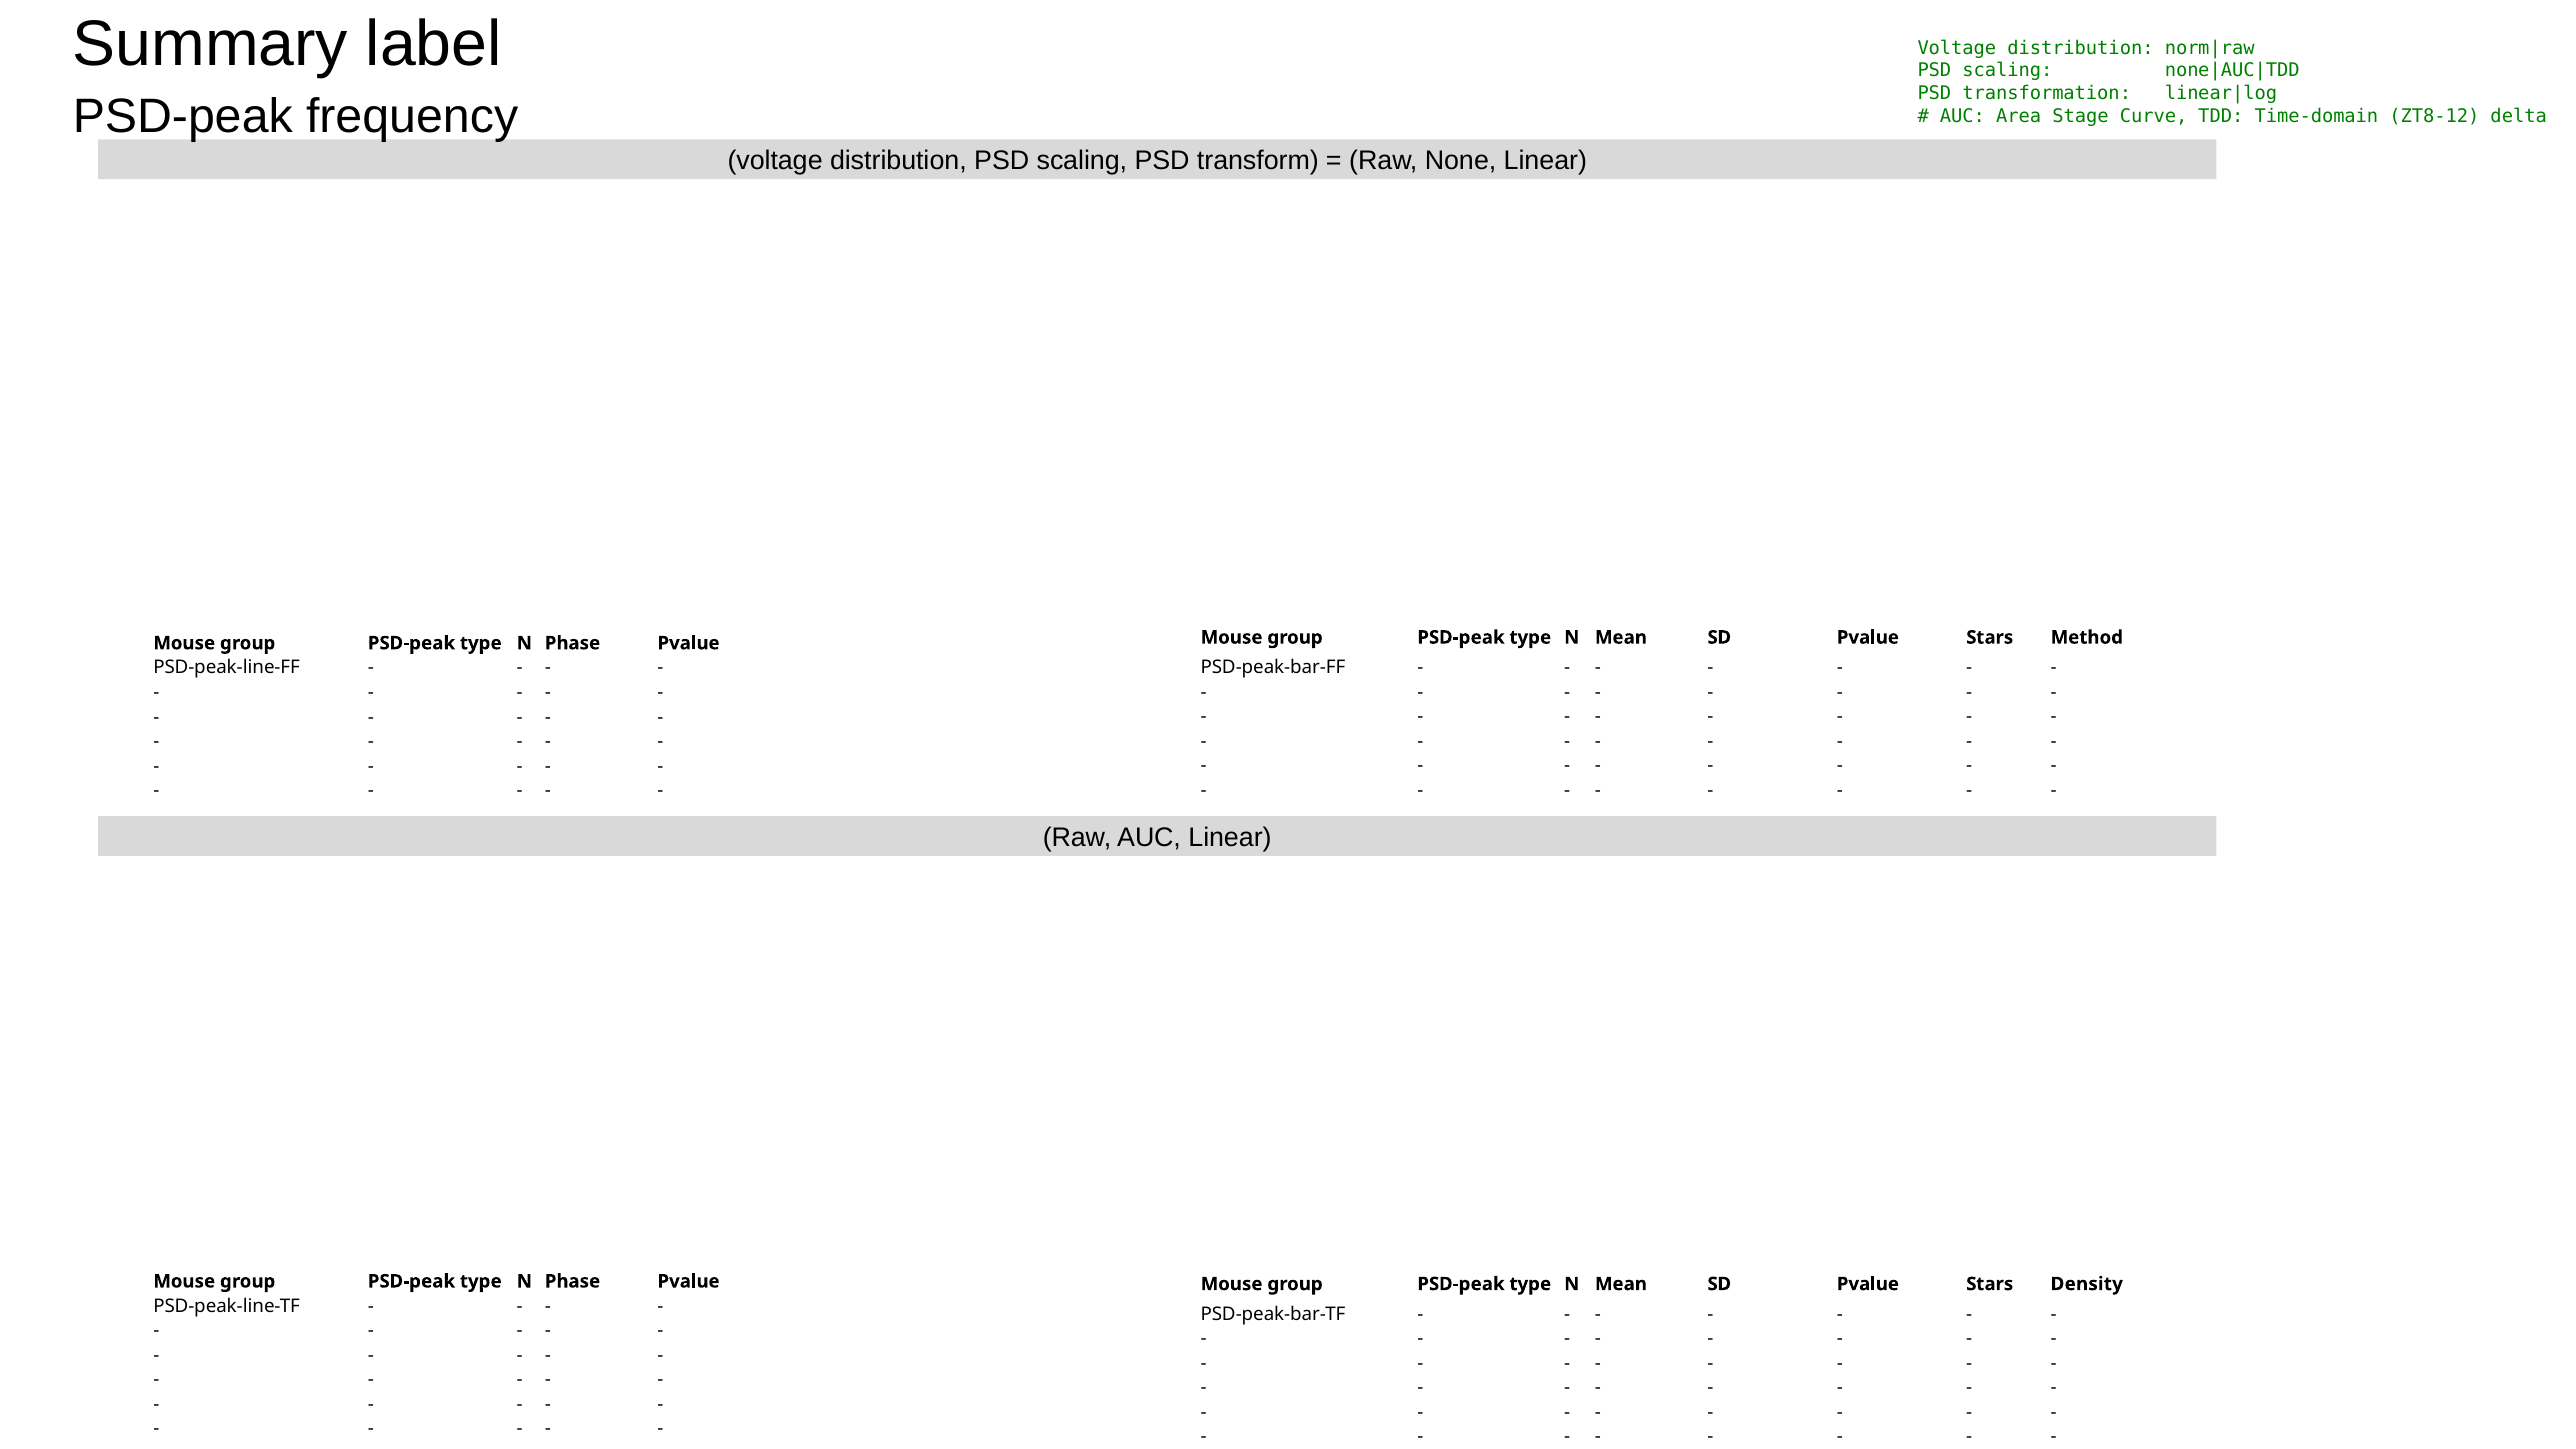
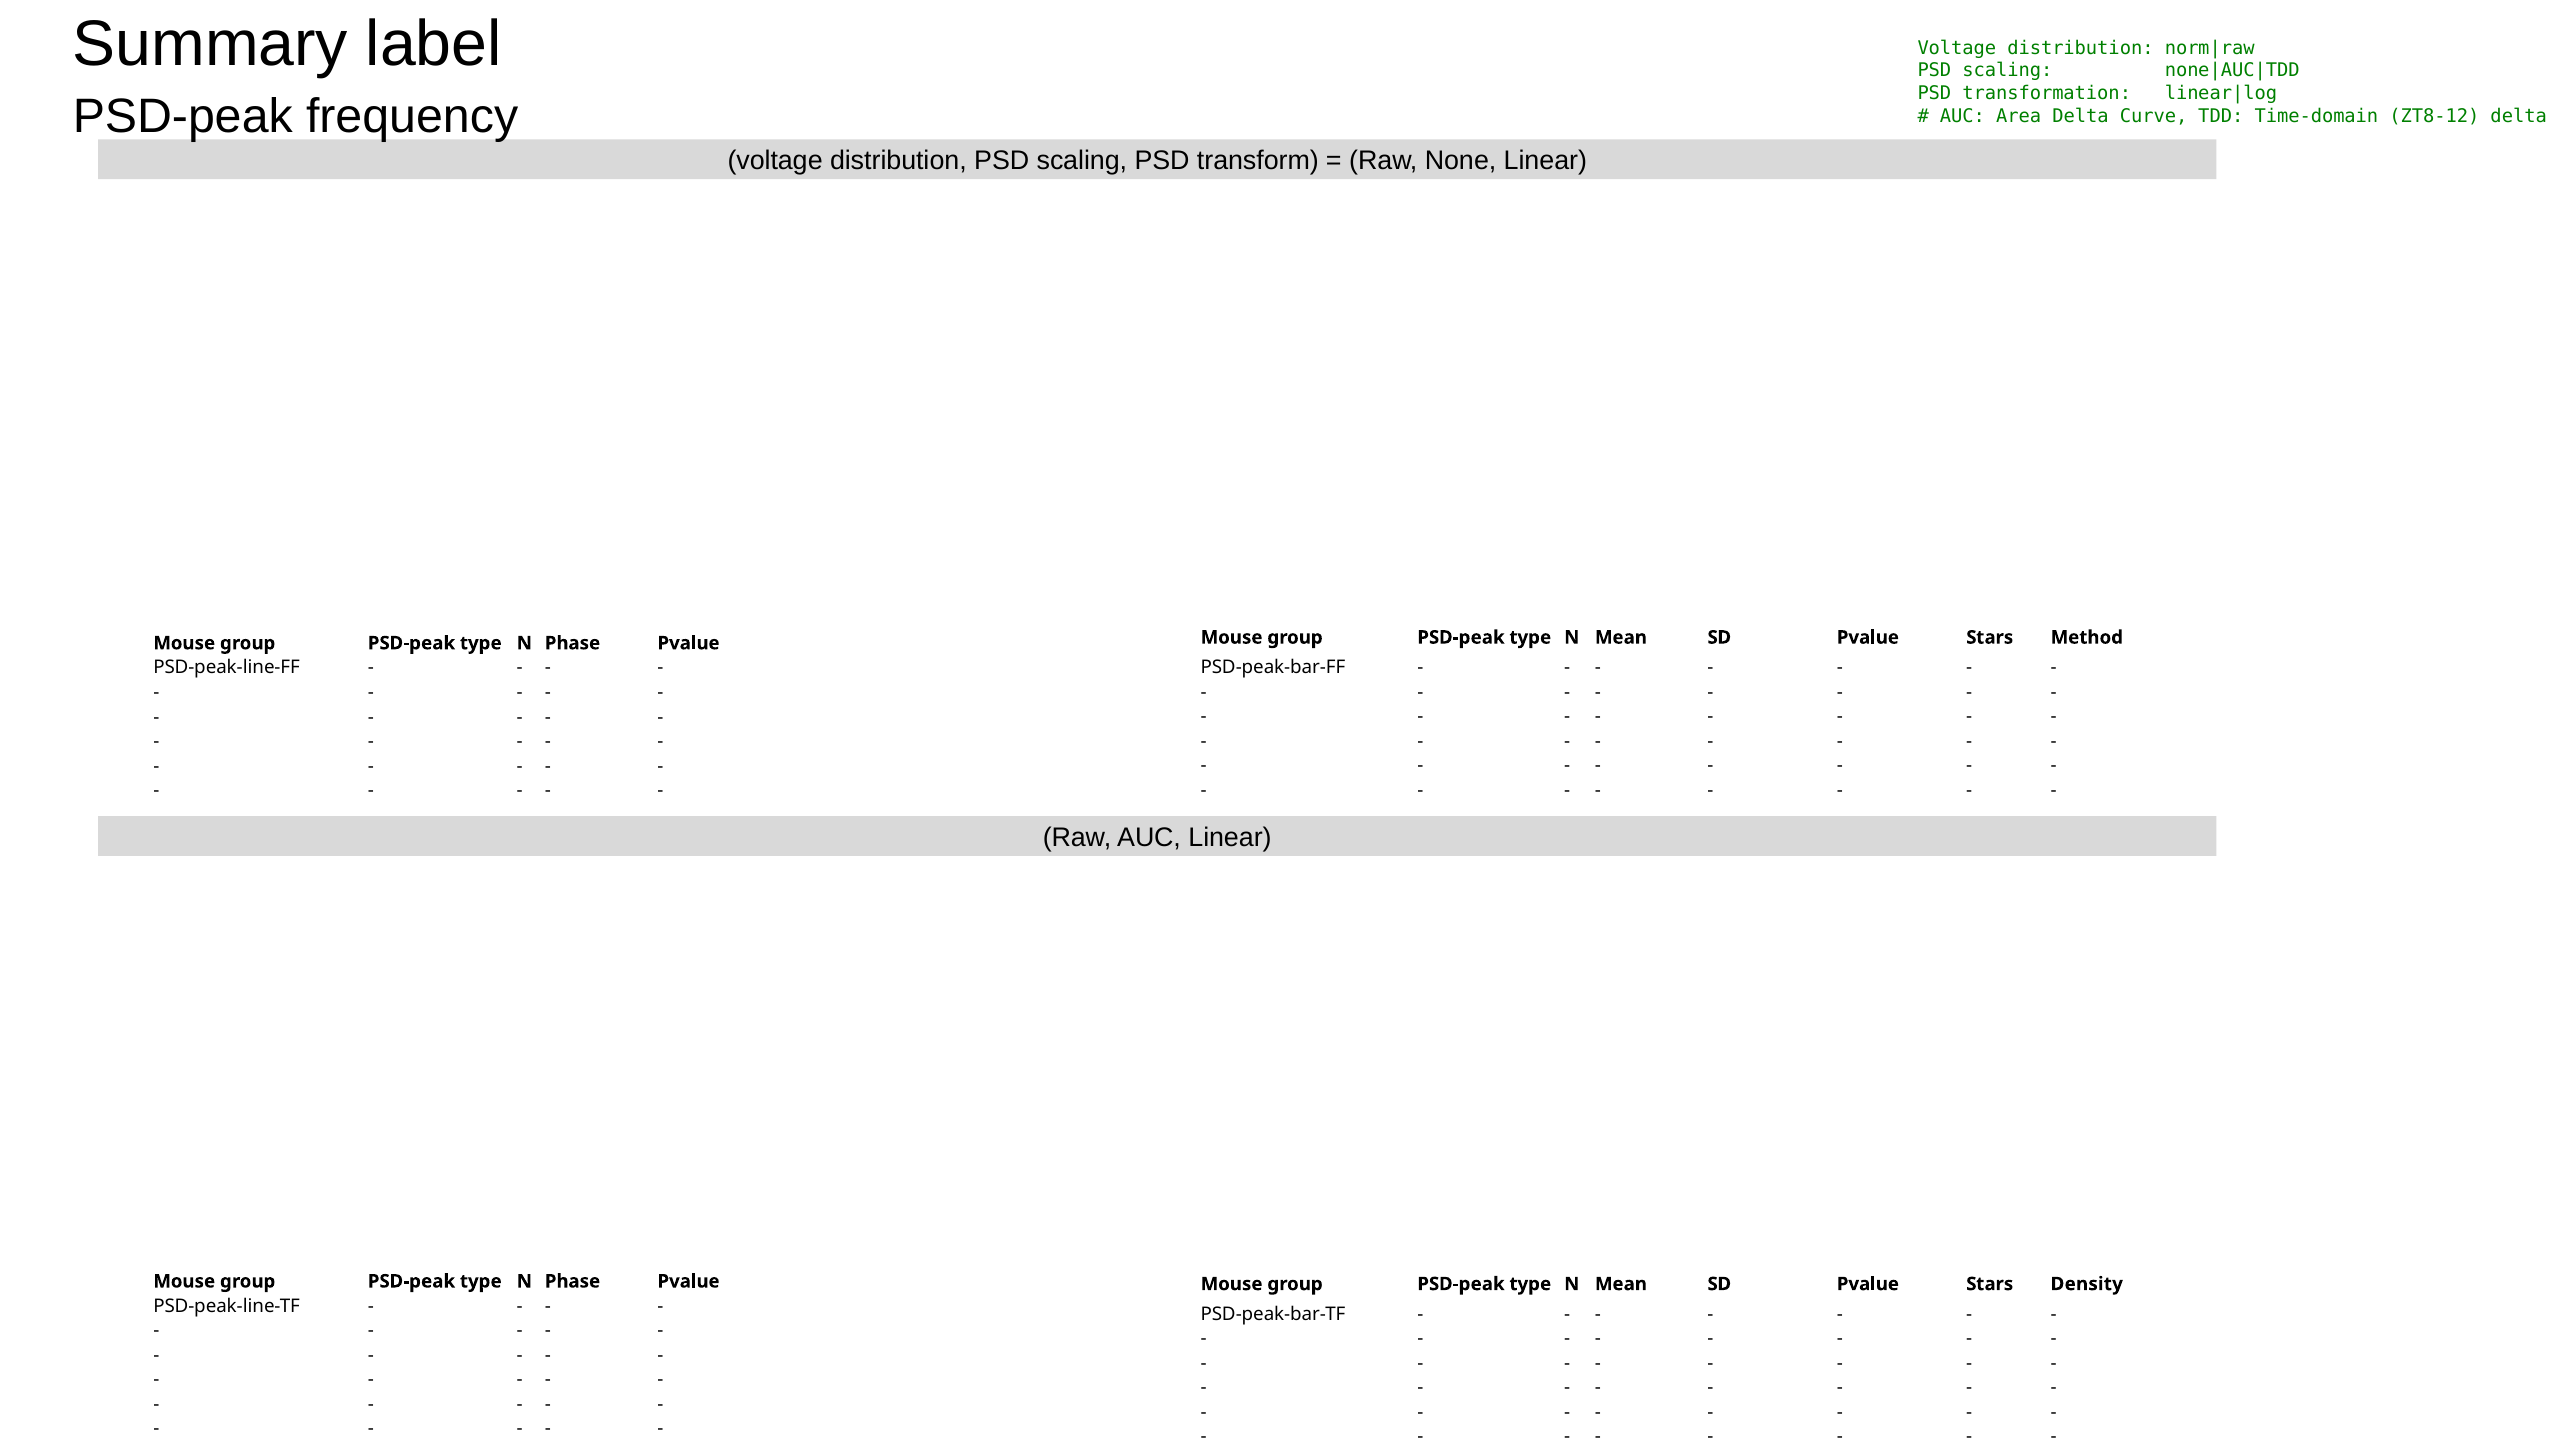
Area Stage: Stage -> Delta
